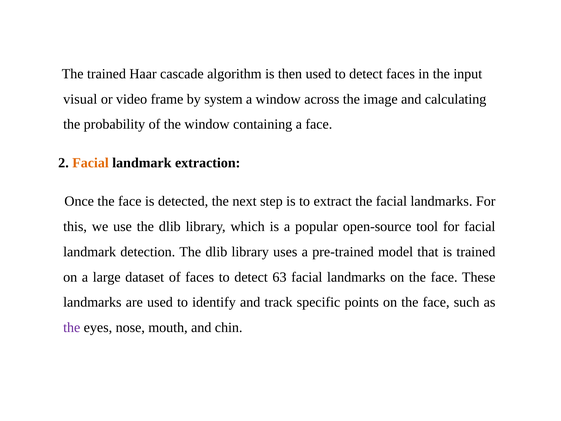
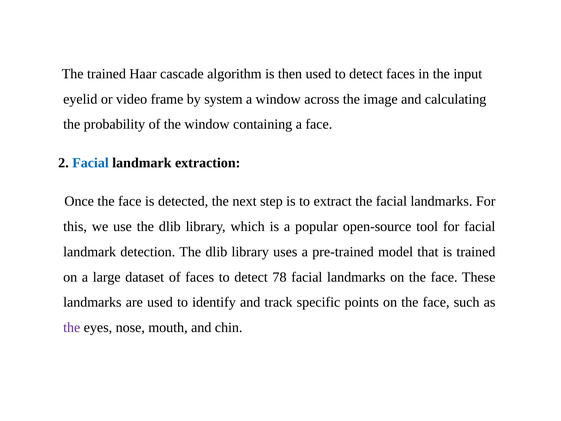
visual: visual -> eyelid
Facial at (91, 163) colour: orange -> blue
63: 63 -> 78
